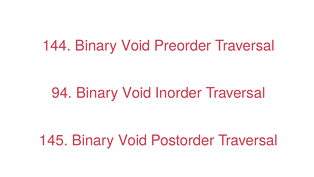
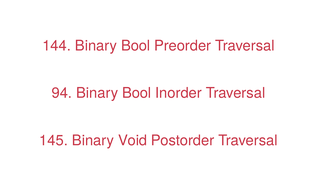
144 Binary Void: Void -> Bool
94 Binary Void: Void -> Bool
